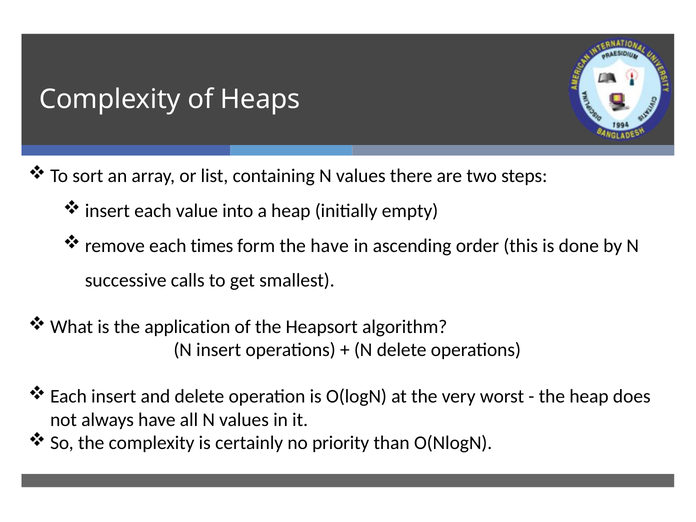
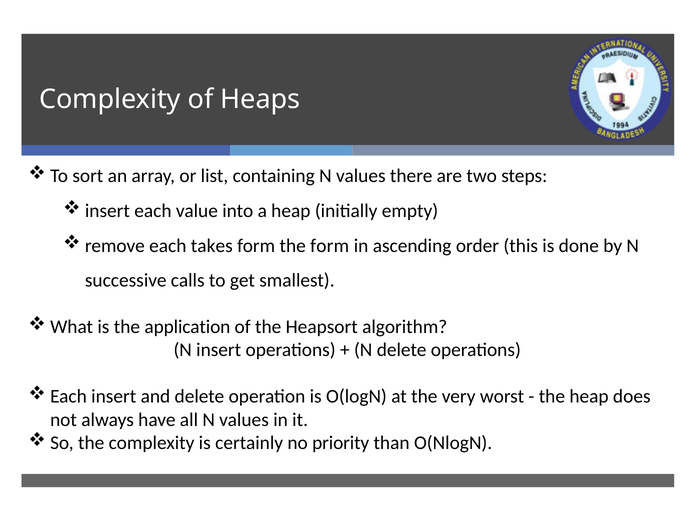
times: times -> takes
the have: have -> form
